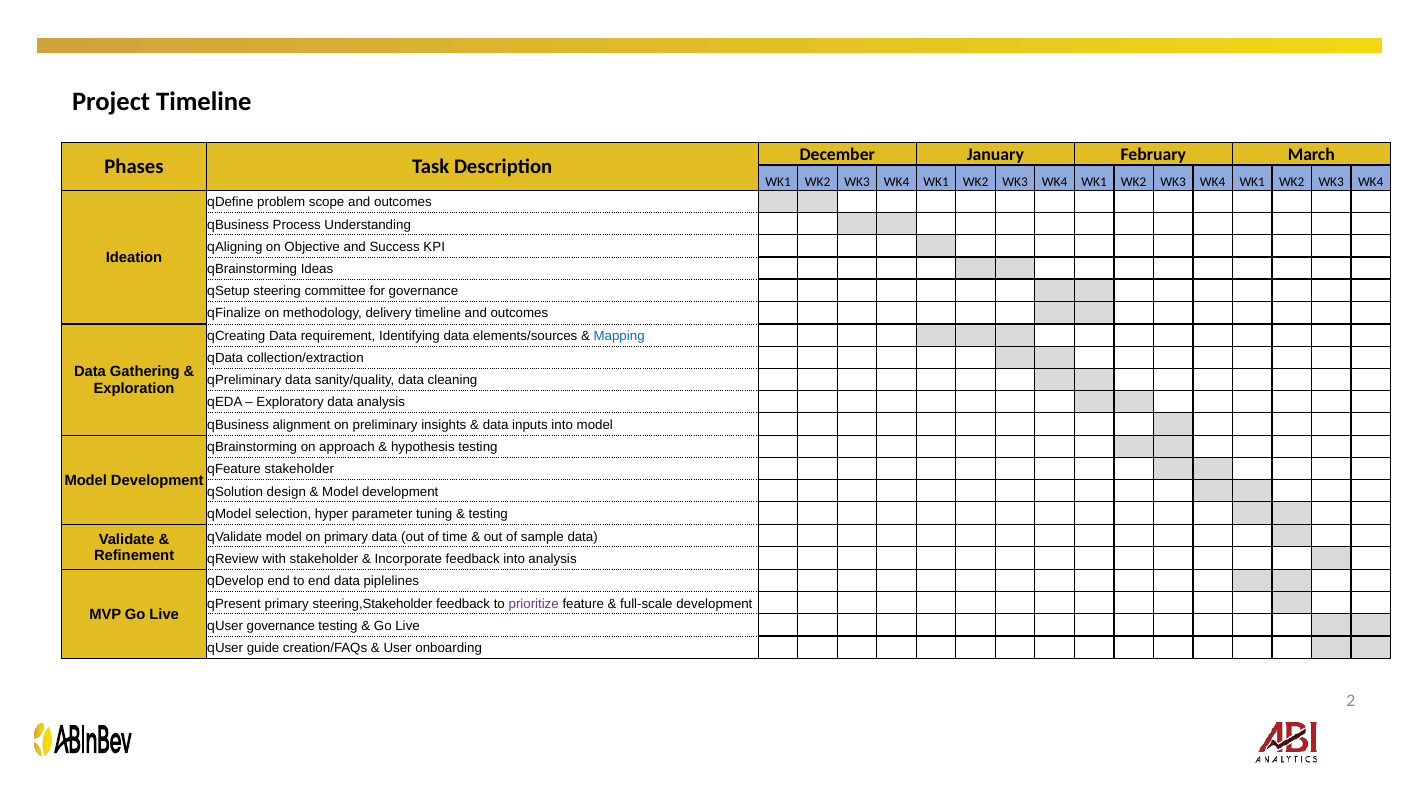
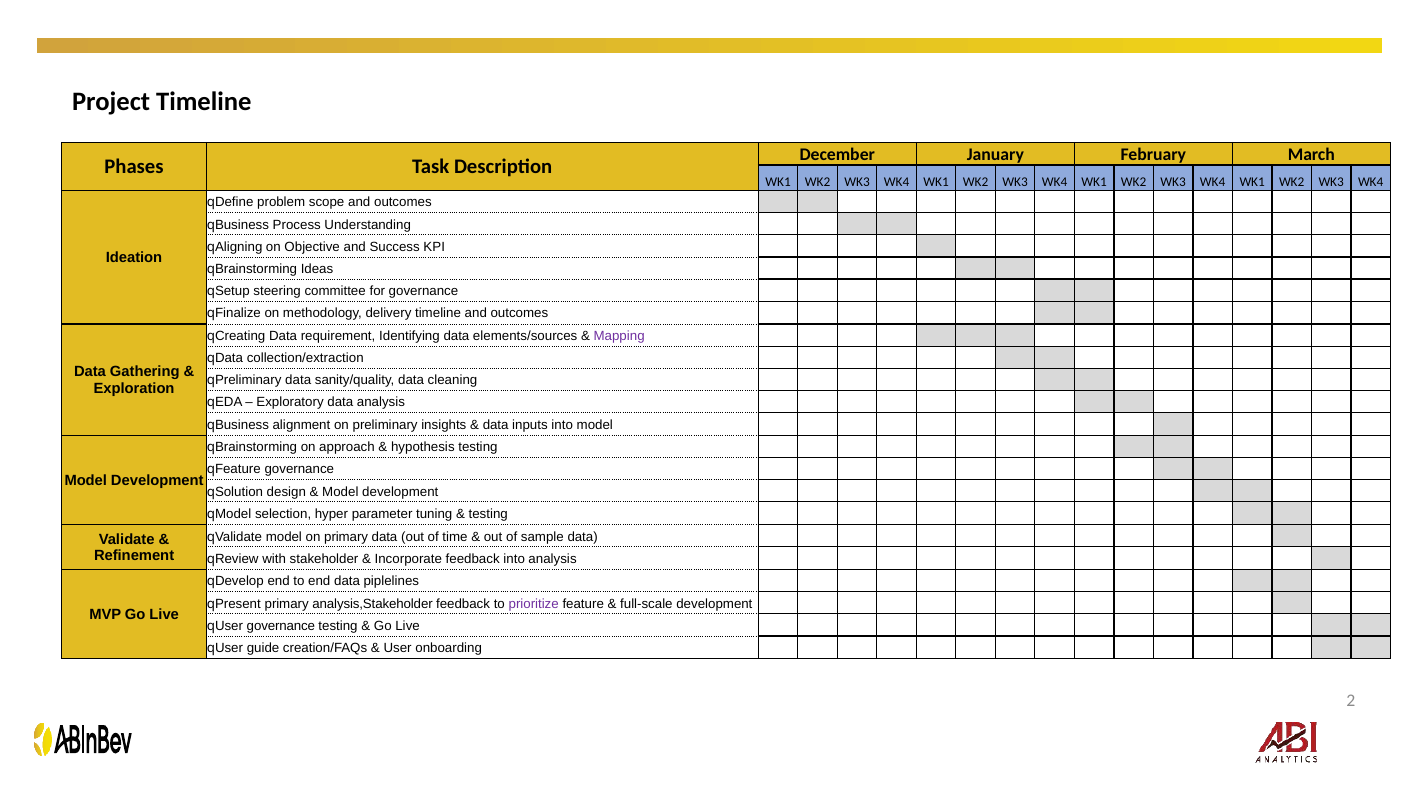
Mapping colour: blue -> purple
qFeature stakeholder: stakeholder -> governance
steering,Stakeholder: steering,Stakeholder -> analysis,Stakeholder
